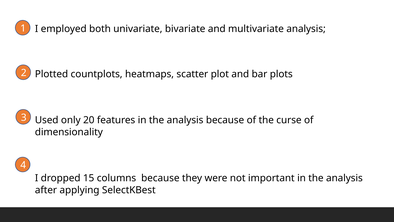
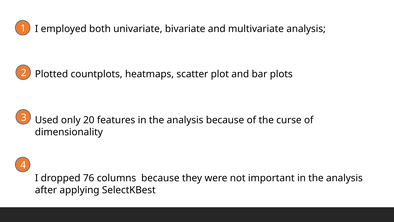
15: 15 -> 76
